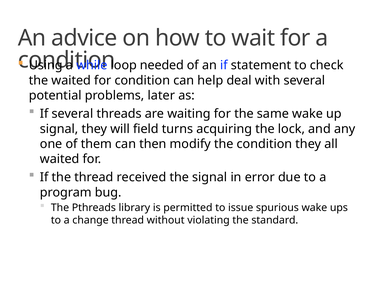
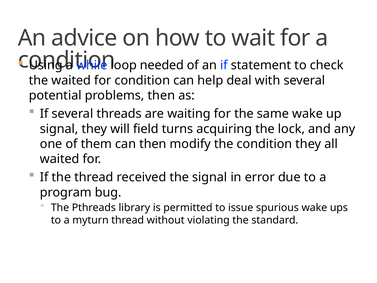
problems later: later -> then
change: change -> myturn
